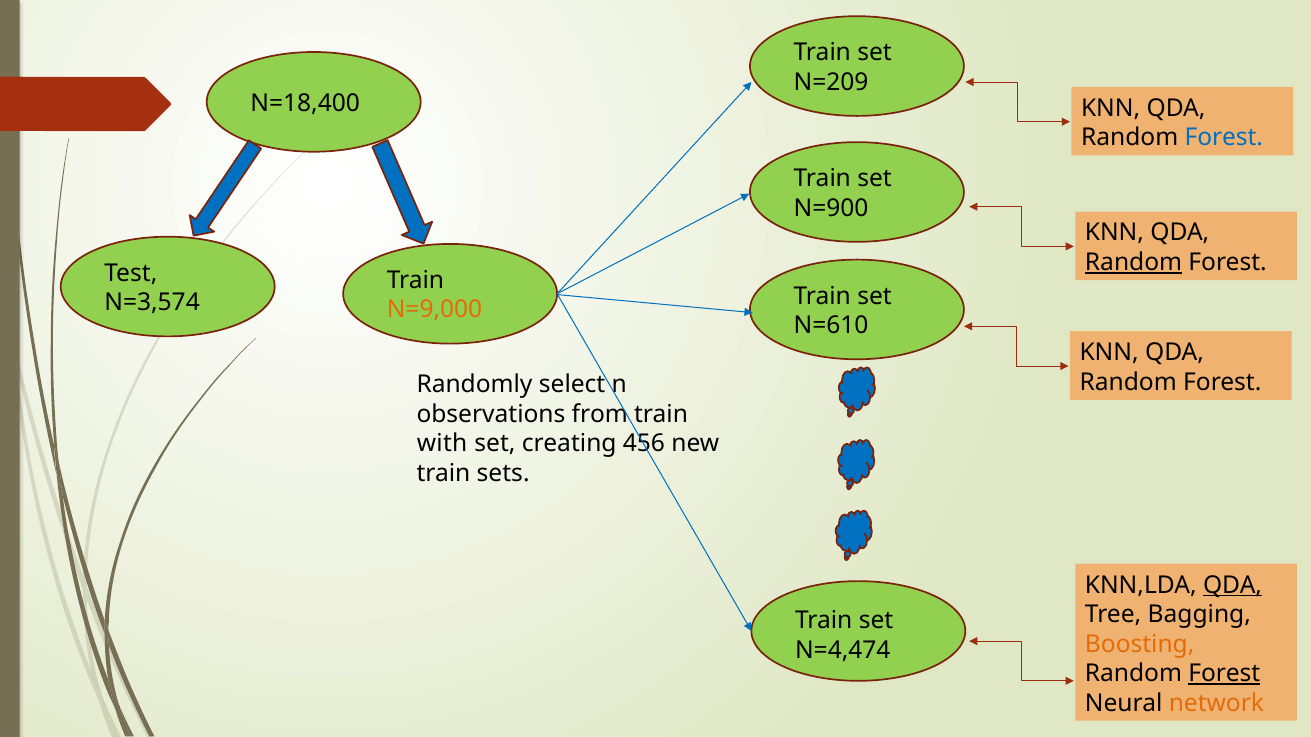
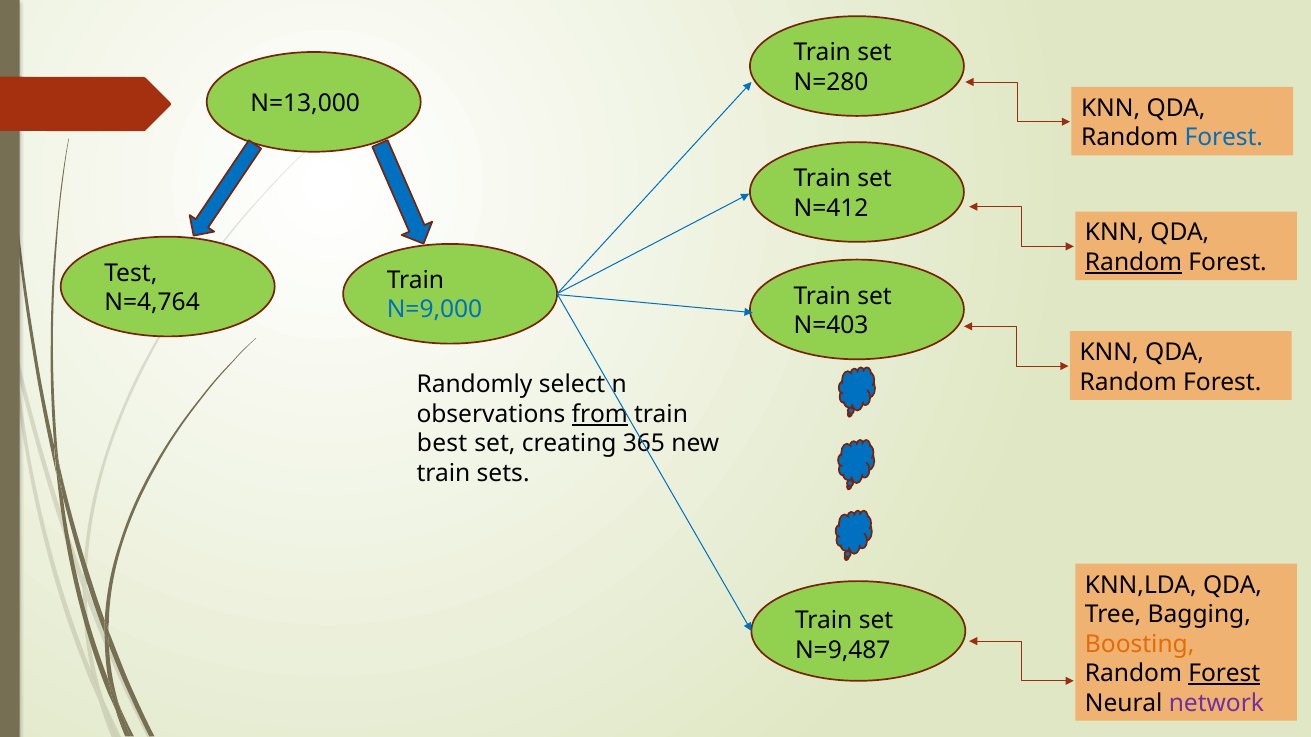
N=209: N=209 -> N=280
N=18,400: N=18,400 -> N=13,000
N=900: N=900 -> N=412
N=3,574: N=3,574 -> N=4,764
N=9,000 colour: orange -> blue
N=610: N=610 -> N=403
from underline: none -> present
with: with -> best
456: 456 -> 365
QDA at (1233, 585) underline: present -> none
N=4,474: N=4,474 -> N=9,487
network colour: orange -> purple
